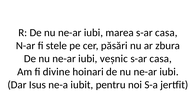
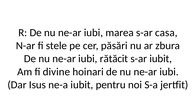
veșnic: veșnic -> rătăcit
casa at (161, 59): casa -> iubit
